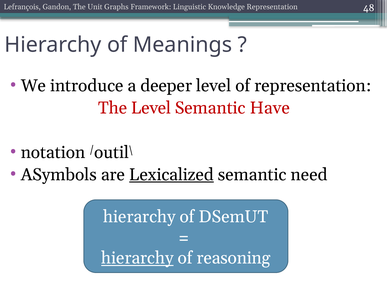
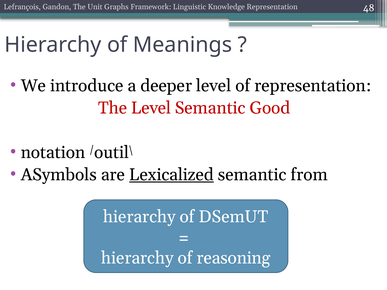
Have: Have -> Good
need: need -> from
hierarchy at (137, 258) underline: present -> none
